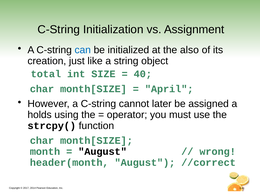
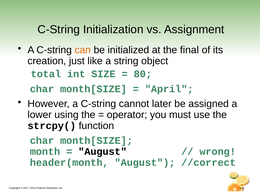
can colour: blue -> orange
also: also -> final
40: 40 -> 80
holds: holds -> lower
